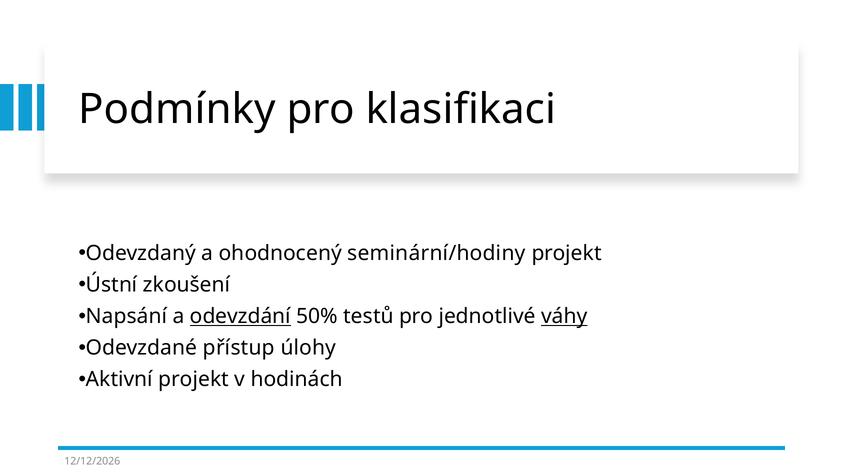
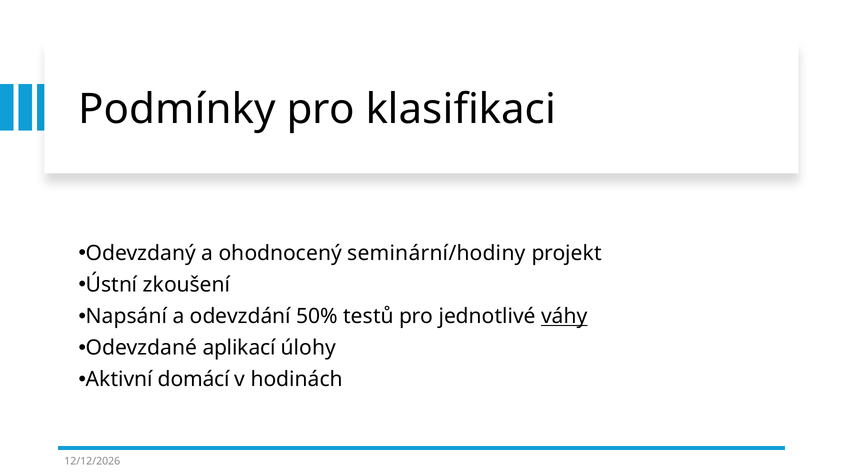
odevzdání underline: present -> none
přístup: přístup -> aplikací
Aktivní projekt: projekt -> domácí
